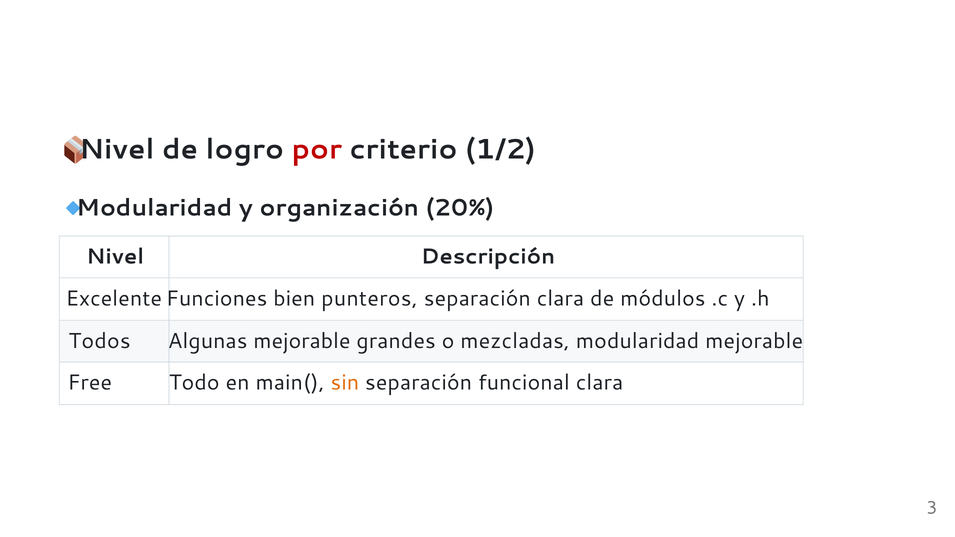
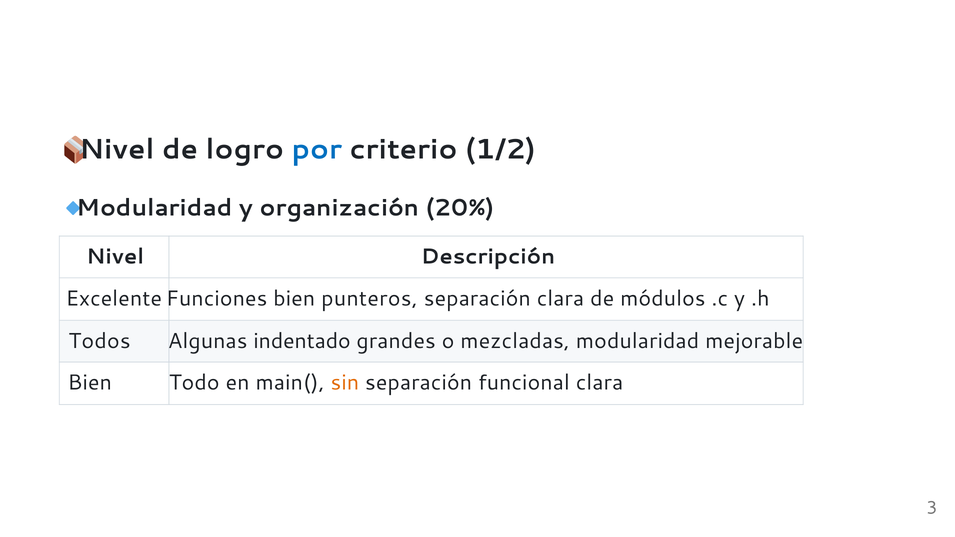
por colour: red -> blue
Algunas mejorable: mejorable -> indentado
Free at (90, 383): Free -> Bien
